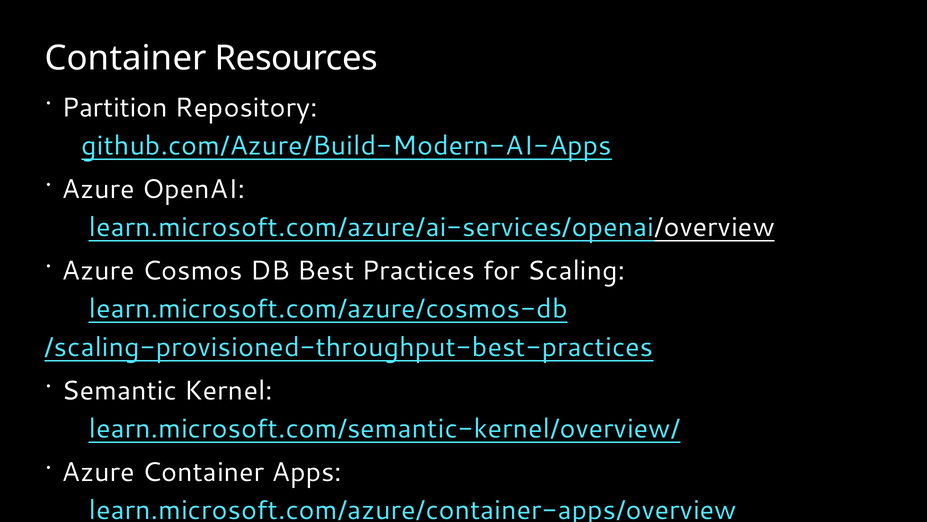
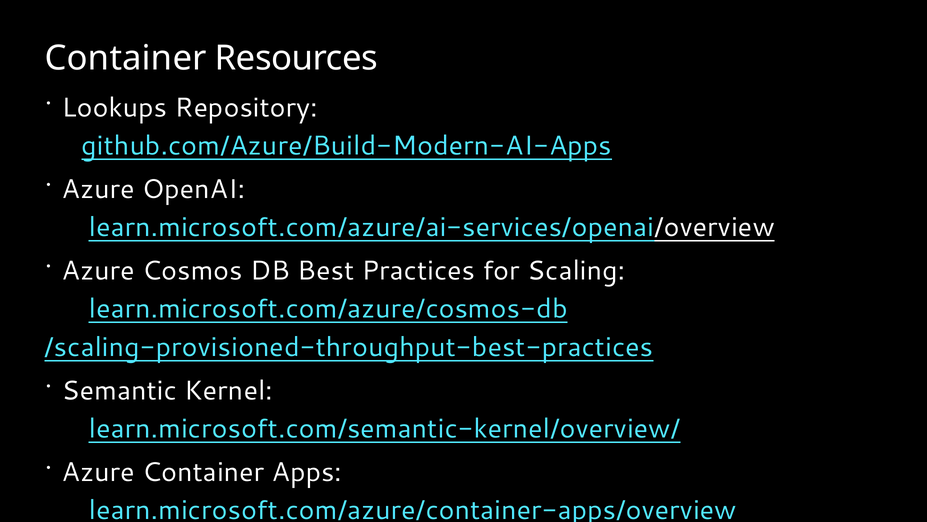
Partition: Partition -> Lookups
